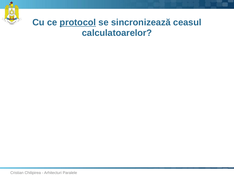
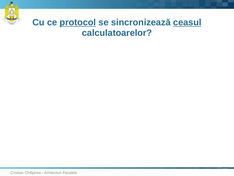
ceasul underline: none -> present
